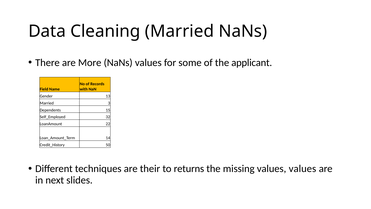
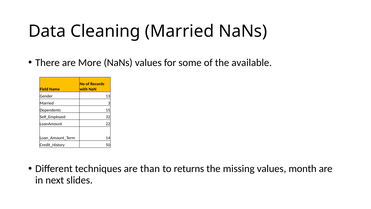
applicant: applicant -> available
their: their -> than
values values: values -> month
